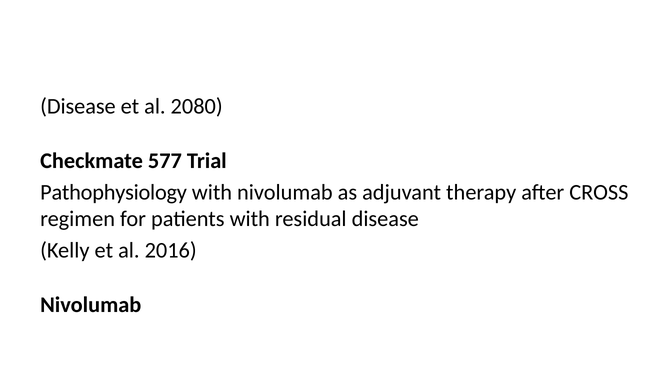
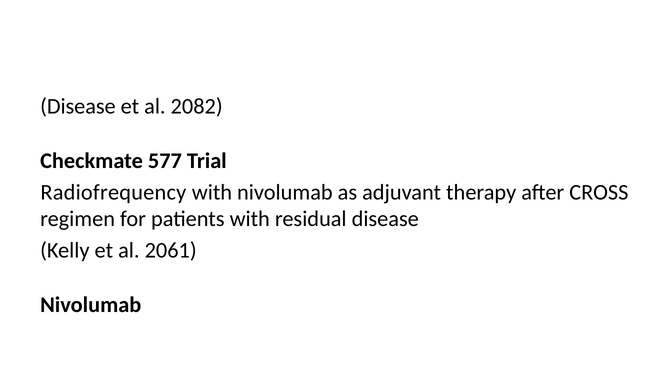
2080: 2080 -> 2082
Pathophysiology: Pathophysiology -> Radiofrequency
2016: 2016 -> 2061
